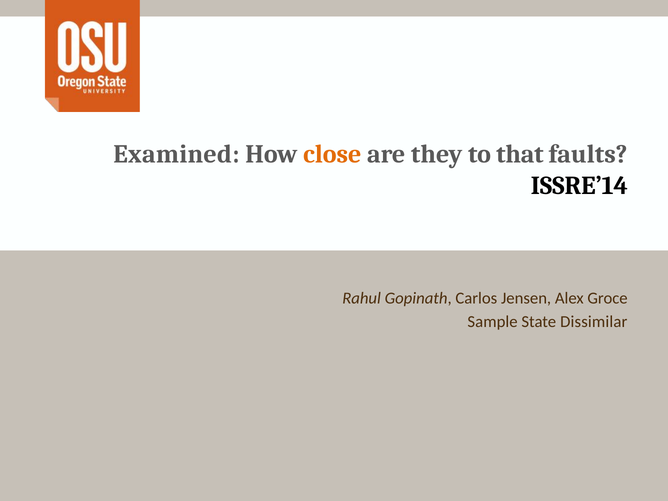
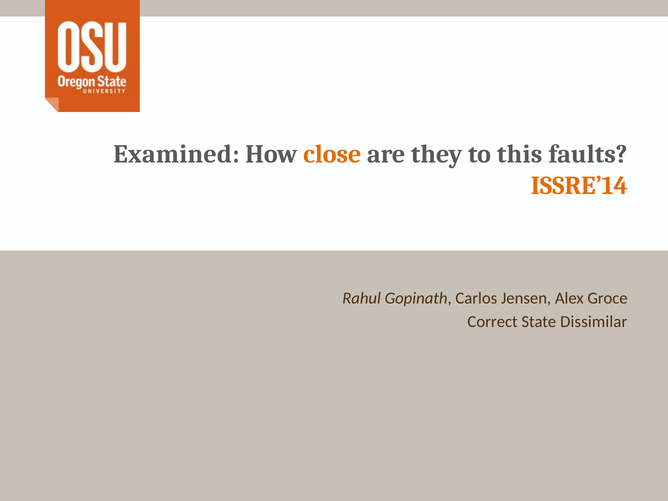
that: that -> this
ISSRE’14 colour: black -> orange
Sample: Sample -> Correct
